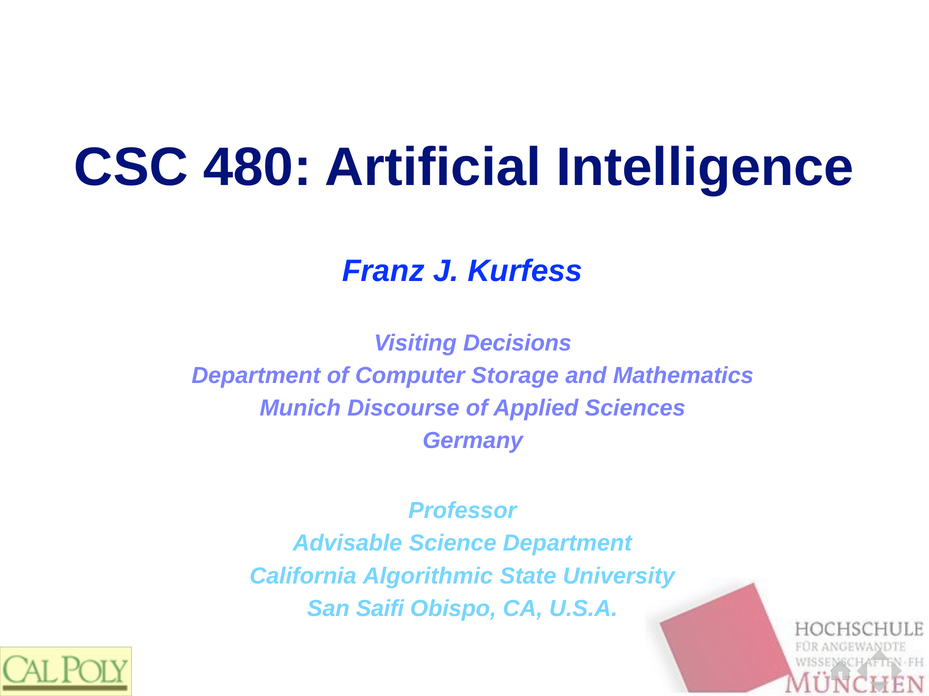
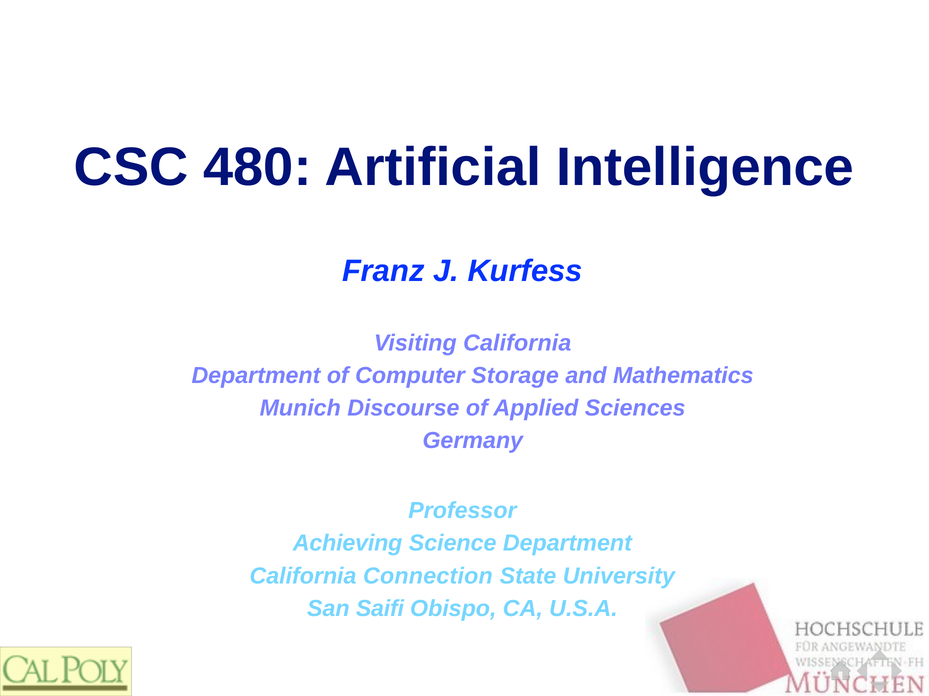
Decisions at (517, 343): Decisions -> California
Advisable: Advisable -> Achieving
Algorithmic: Algorithmic -> Connection
